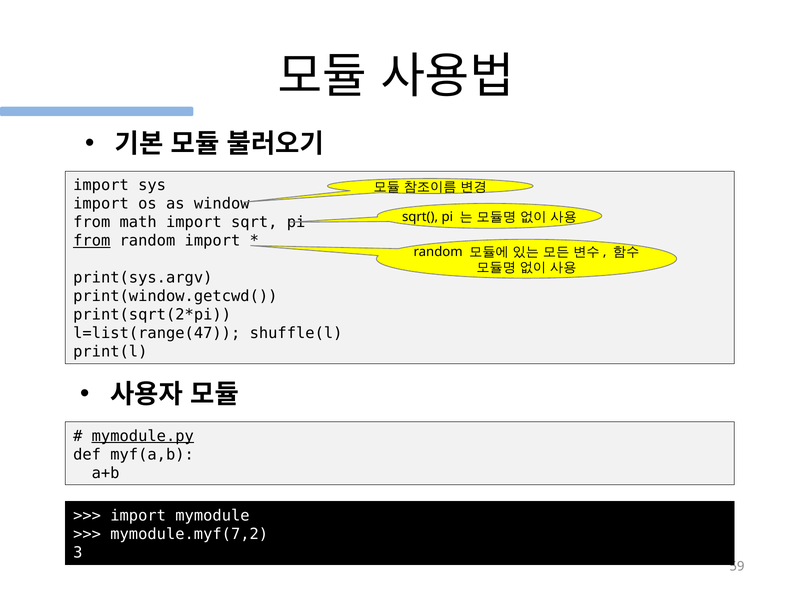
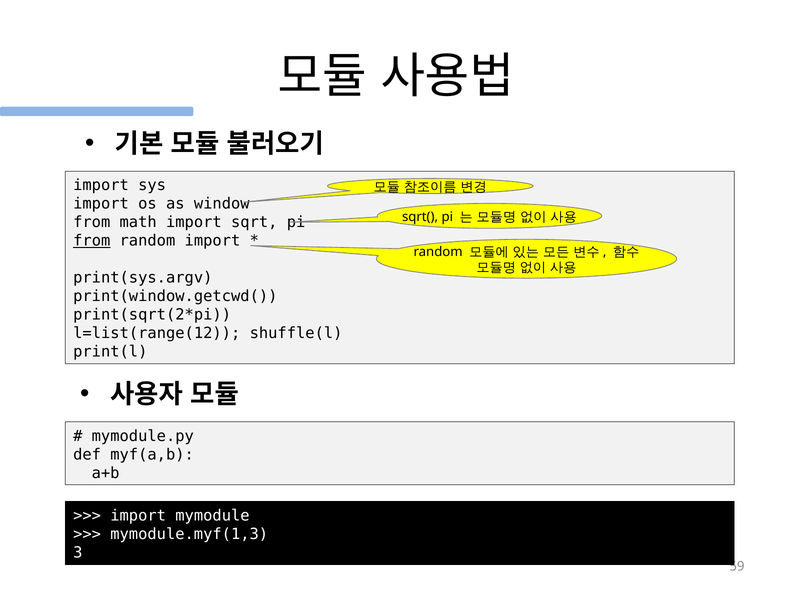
l=list(range(47: l=list(range(47 -> l=list(range(12
mymodule.py underline: present -> none
mymodule.myf(7,2: mymodule.myf(7,2 -> mymodule.myf(1,3
